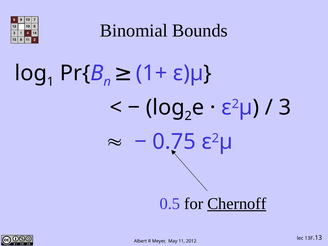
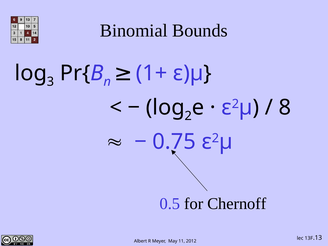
1: 1 -> 3
3: 3 -> 8
Chernoff underline: present -> none
